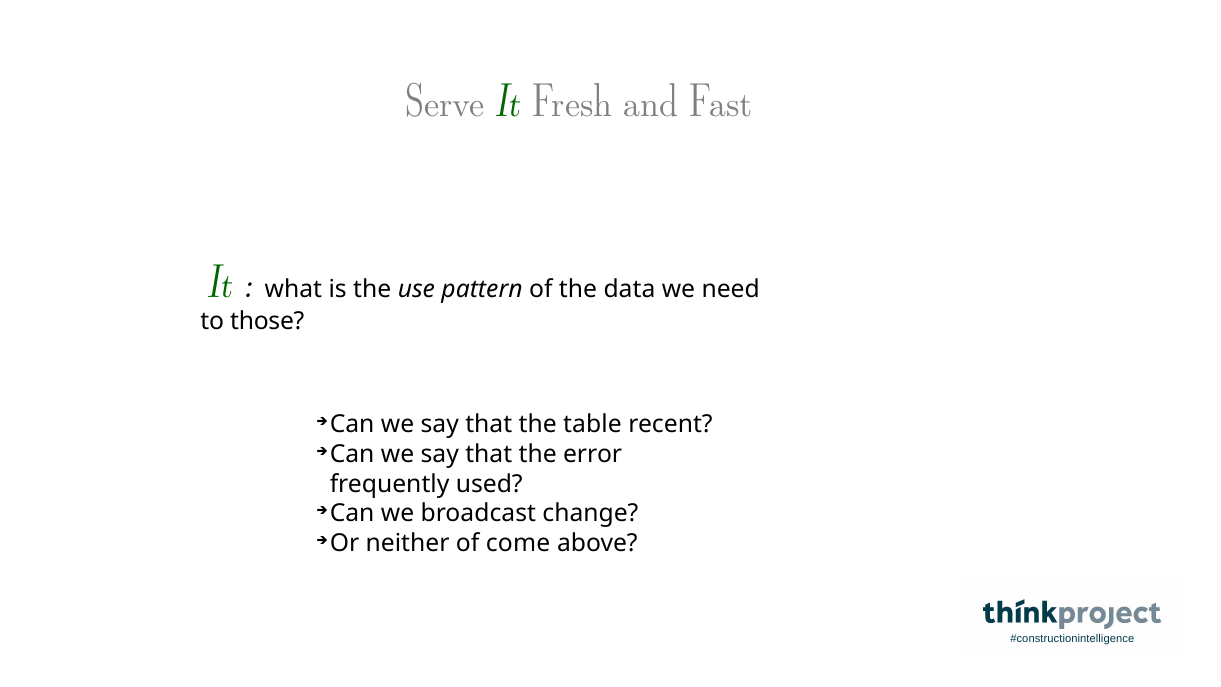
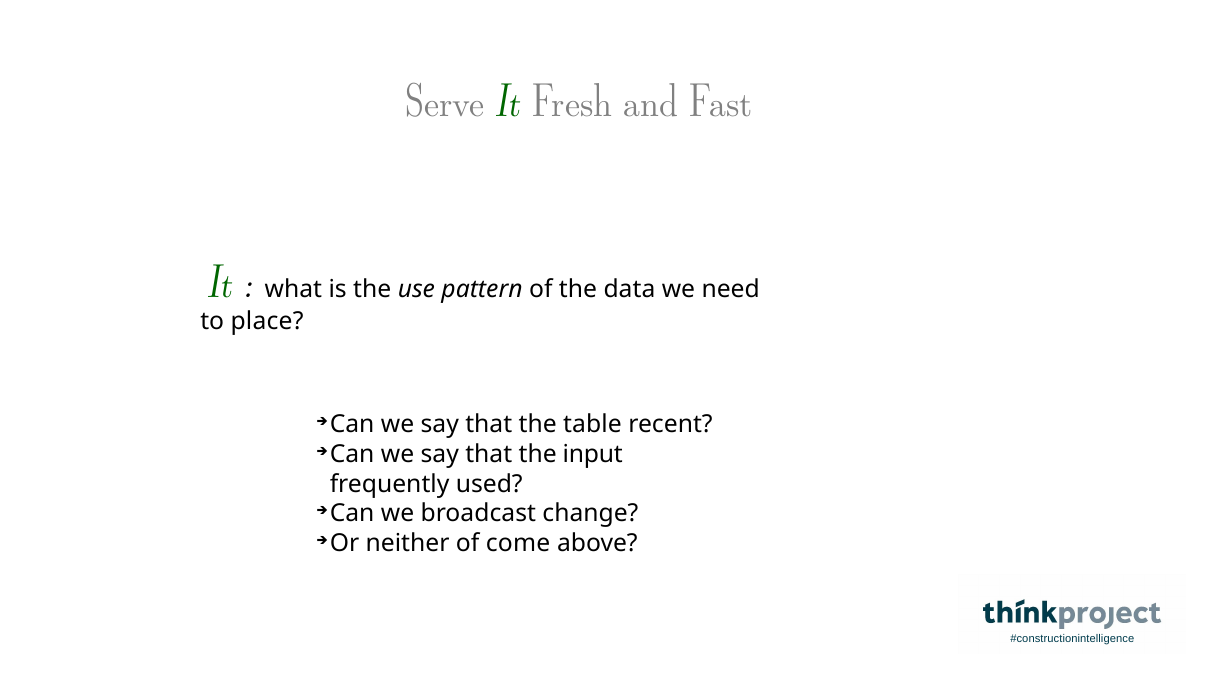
those: those -> place
error: error -> input
